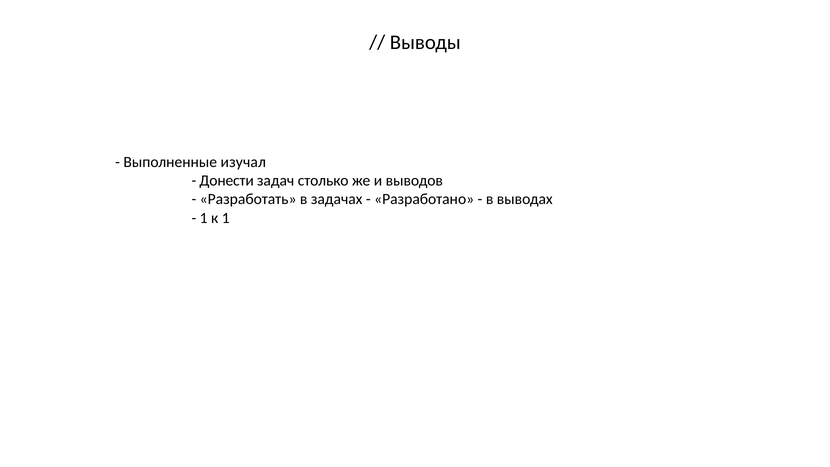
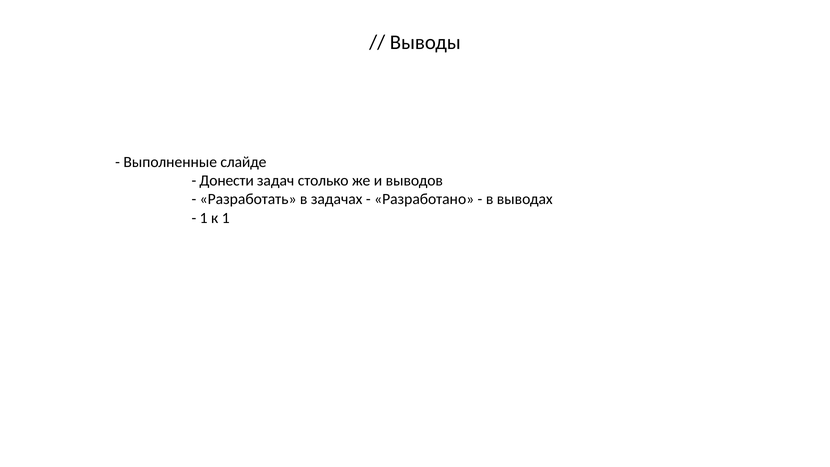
изучал: изучал -> слайде
